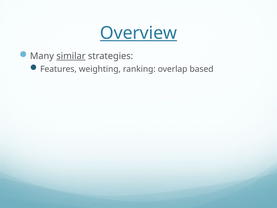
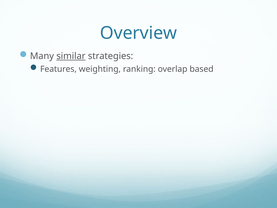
Overview underline: present -> none
